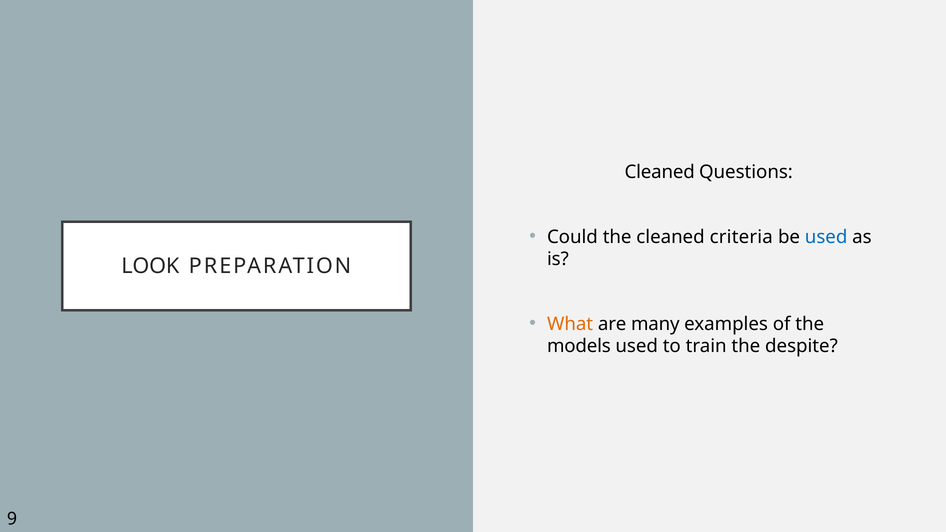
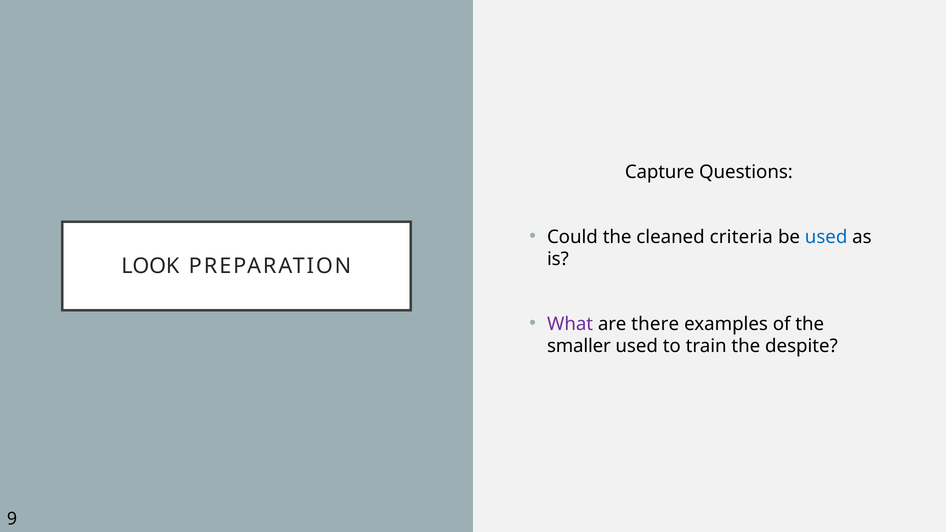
Cleaned at (660, 172): Cleaned -> Capture
What colour: orange -> purple
many: many -> there
models: models -> smaller
